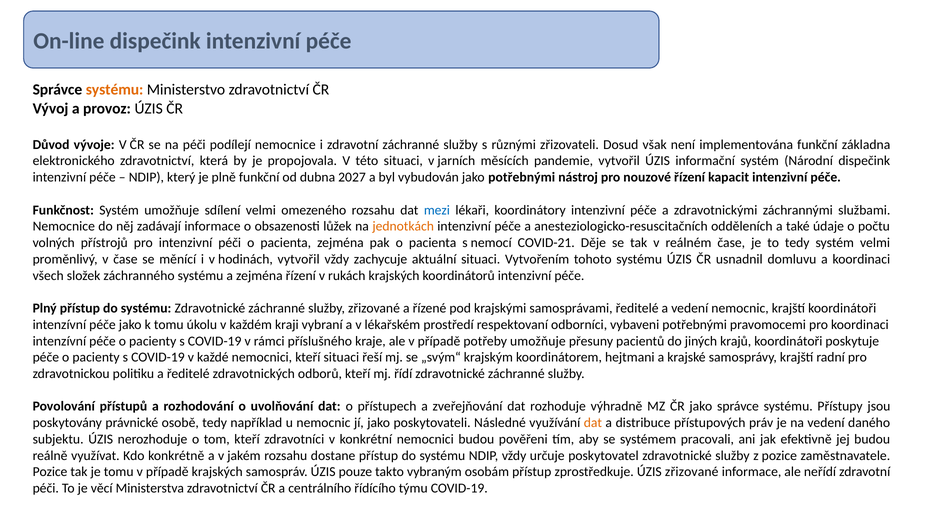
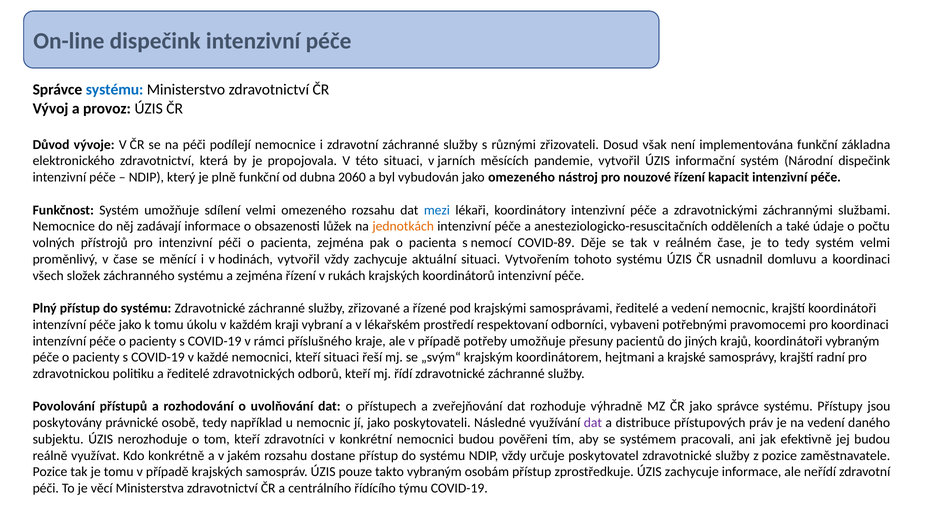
systému at (115, 90) colour: orange -> blue
2027: 2027 -> 2060
jako potřebnými: potřebnými -> omezeného
COVID-21: COVID-21 -> COVID-89
koordinátoři poskytuje: poskytuje -> vybraným
dat at (593, 422) colour: orange -> purple
ÚZIS zřizované: zřizované -> zachycuje
